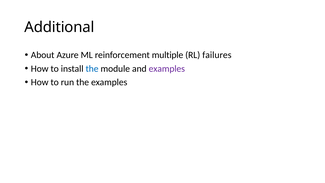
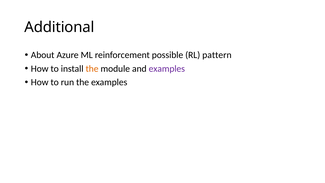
multiple: multiple -> possible
failures: failures -> pattern
the at (92, 69) colour: blue -> orange
